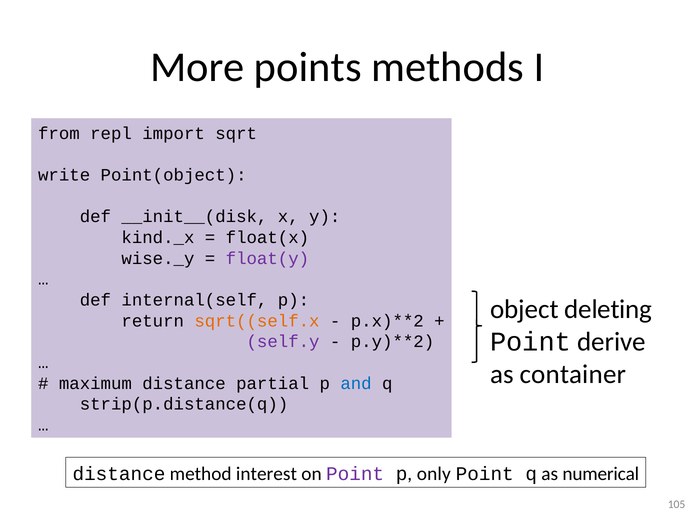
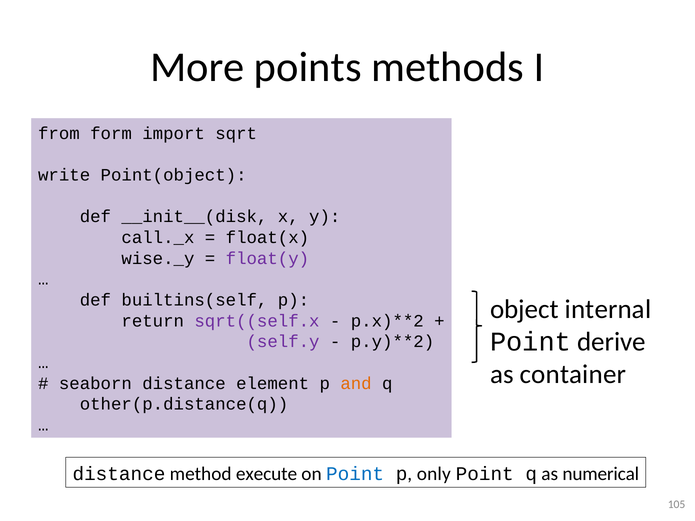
repl: repl -> form
kind._x: kind._x -> call._x
internal(self: internal(self -> builtins(self
deleting: deleting -> internal
sqrt((self.x colour: orange -> purple
maximum: maximum -> seaborn
partial: partial -> element
and colour: blue -> orange
strip(p.distance(q: strip(p.distance(q -> other(p.distance(q
interest: interest -> execute
Point at (355, 474) colour: purple -> blue
